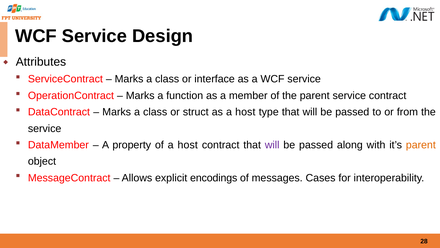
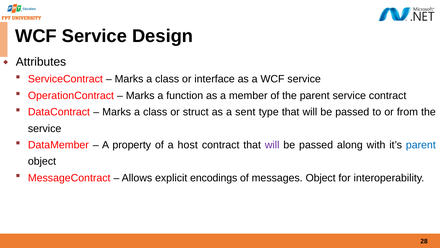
as a host: host -> sent
parent at (421, 145) colour: orange -> blue
messages Cases: Cases -> Object
